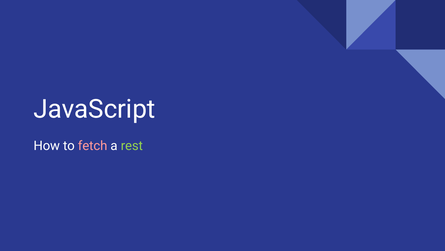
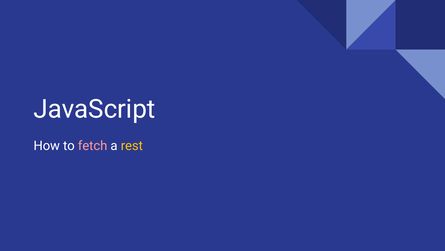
rest colour: light green -> yellow
